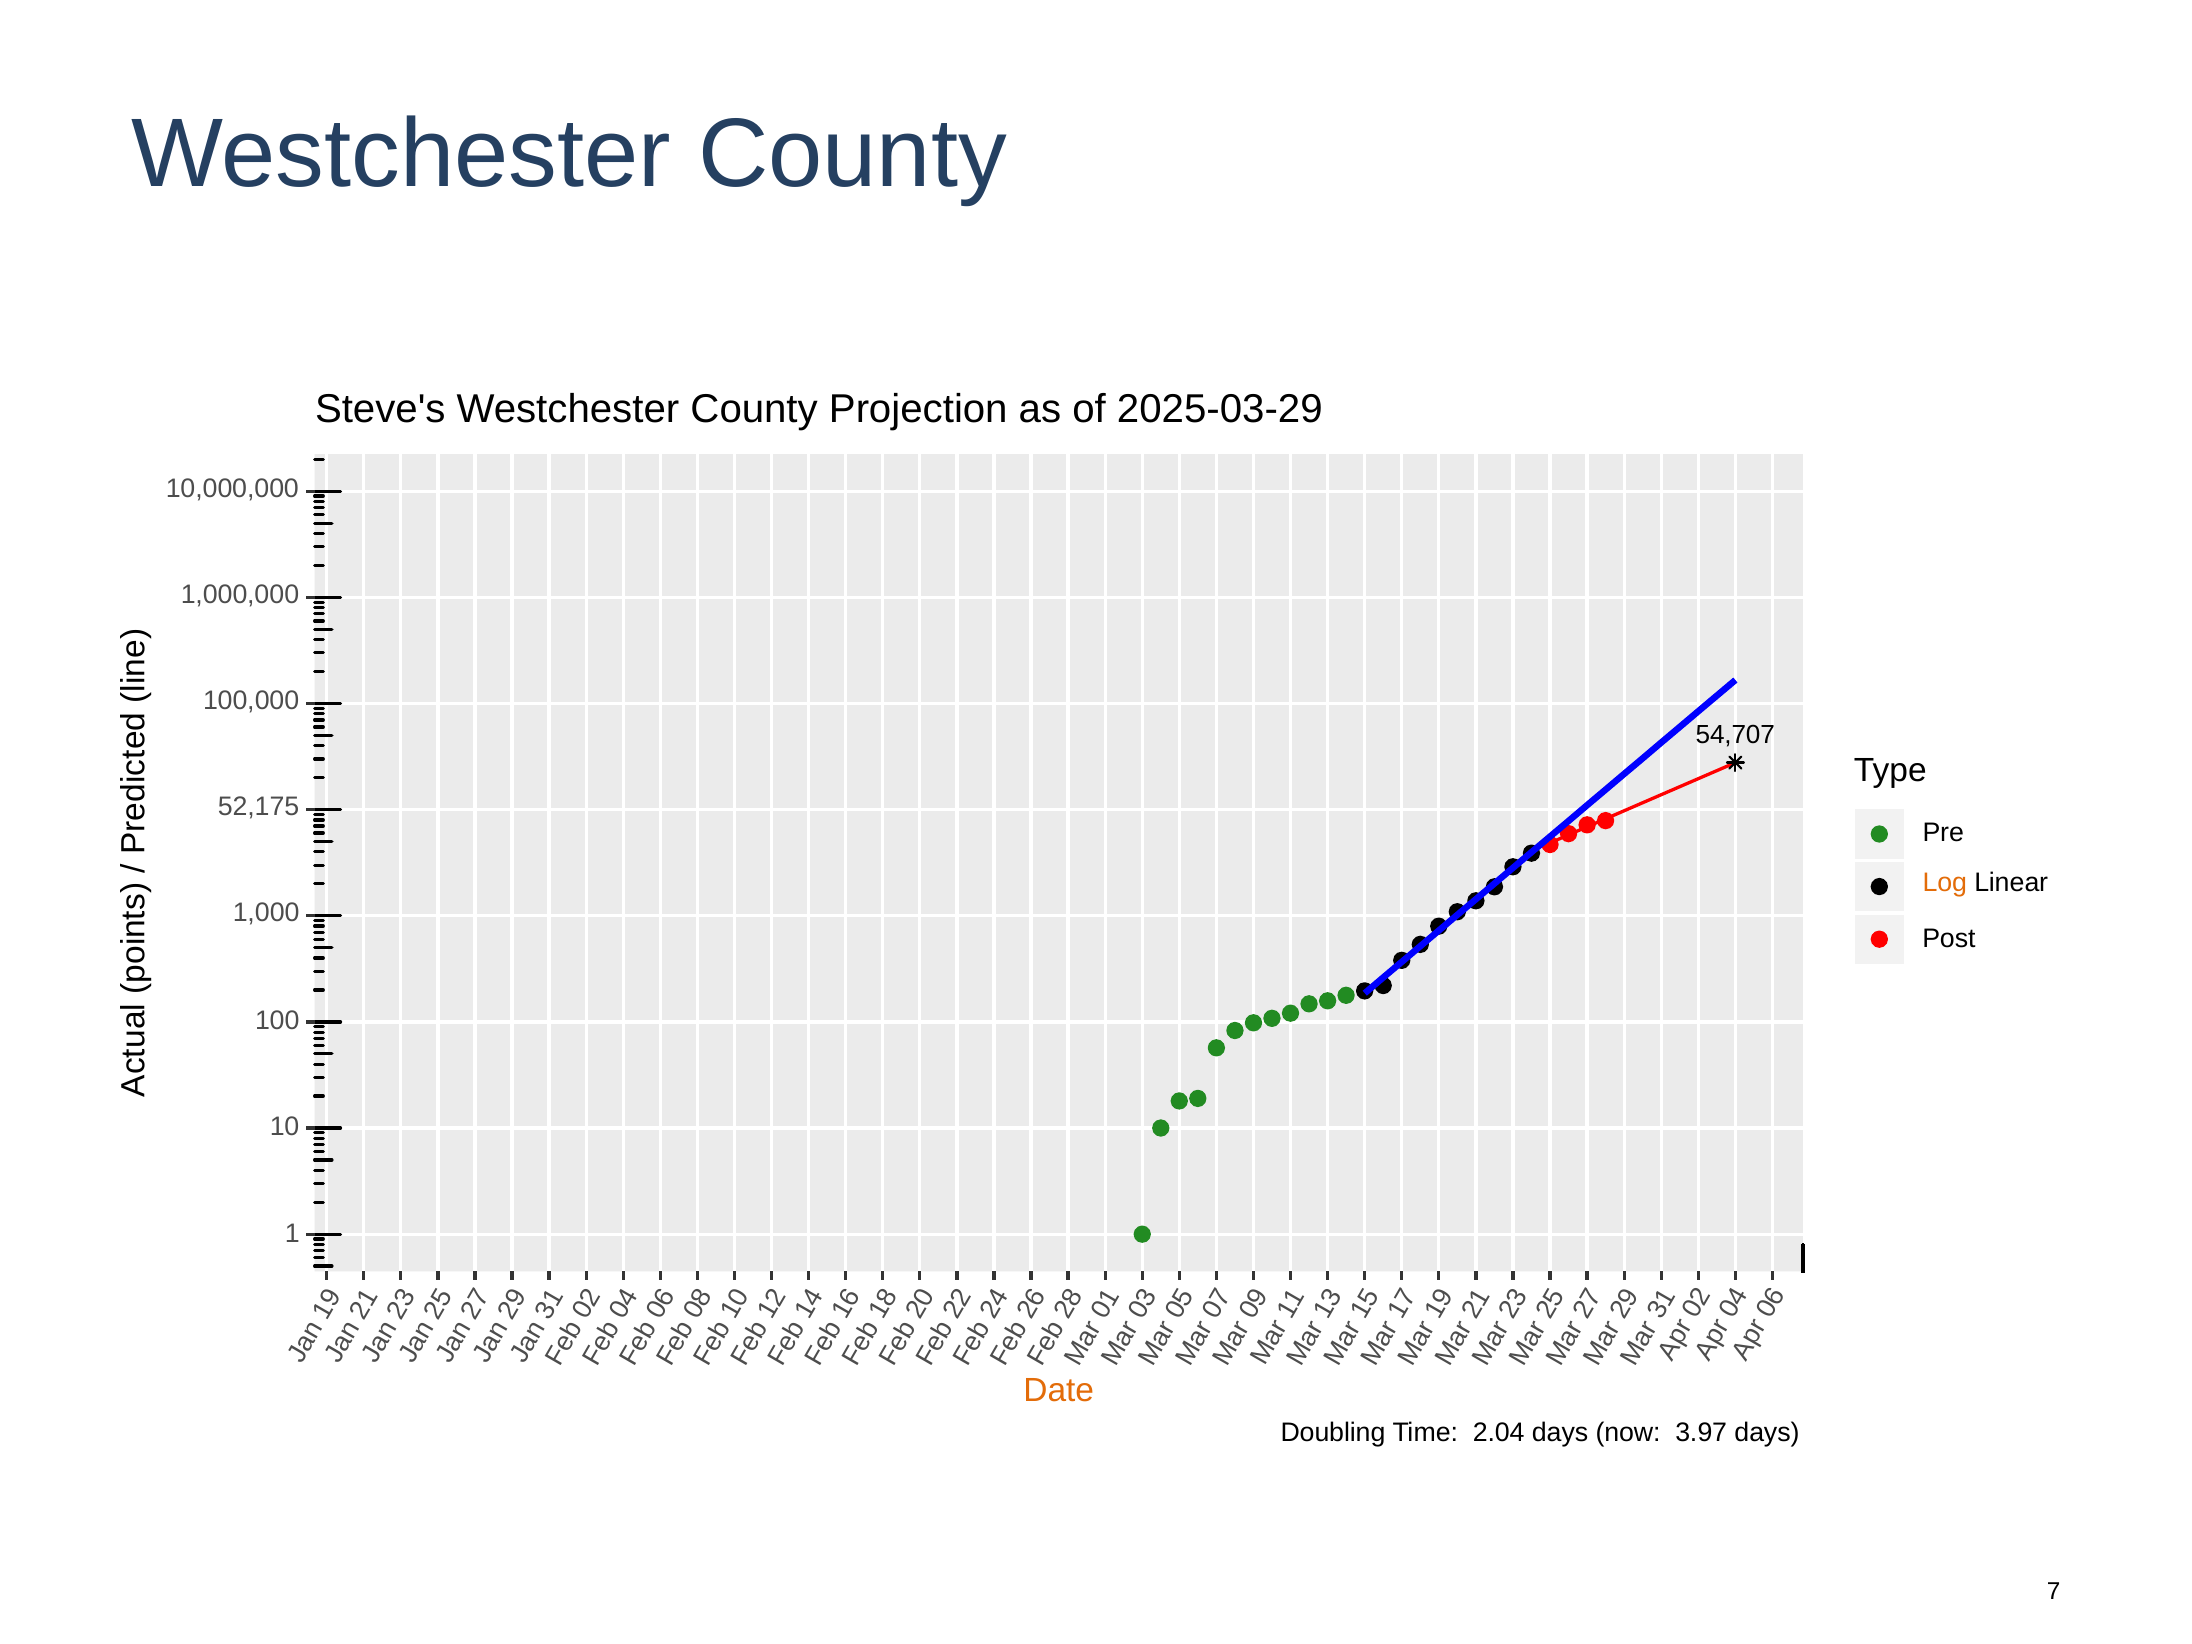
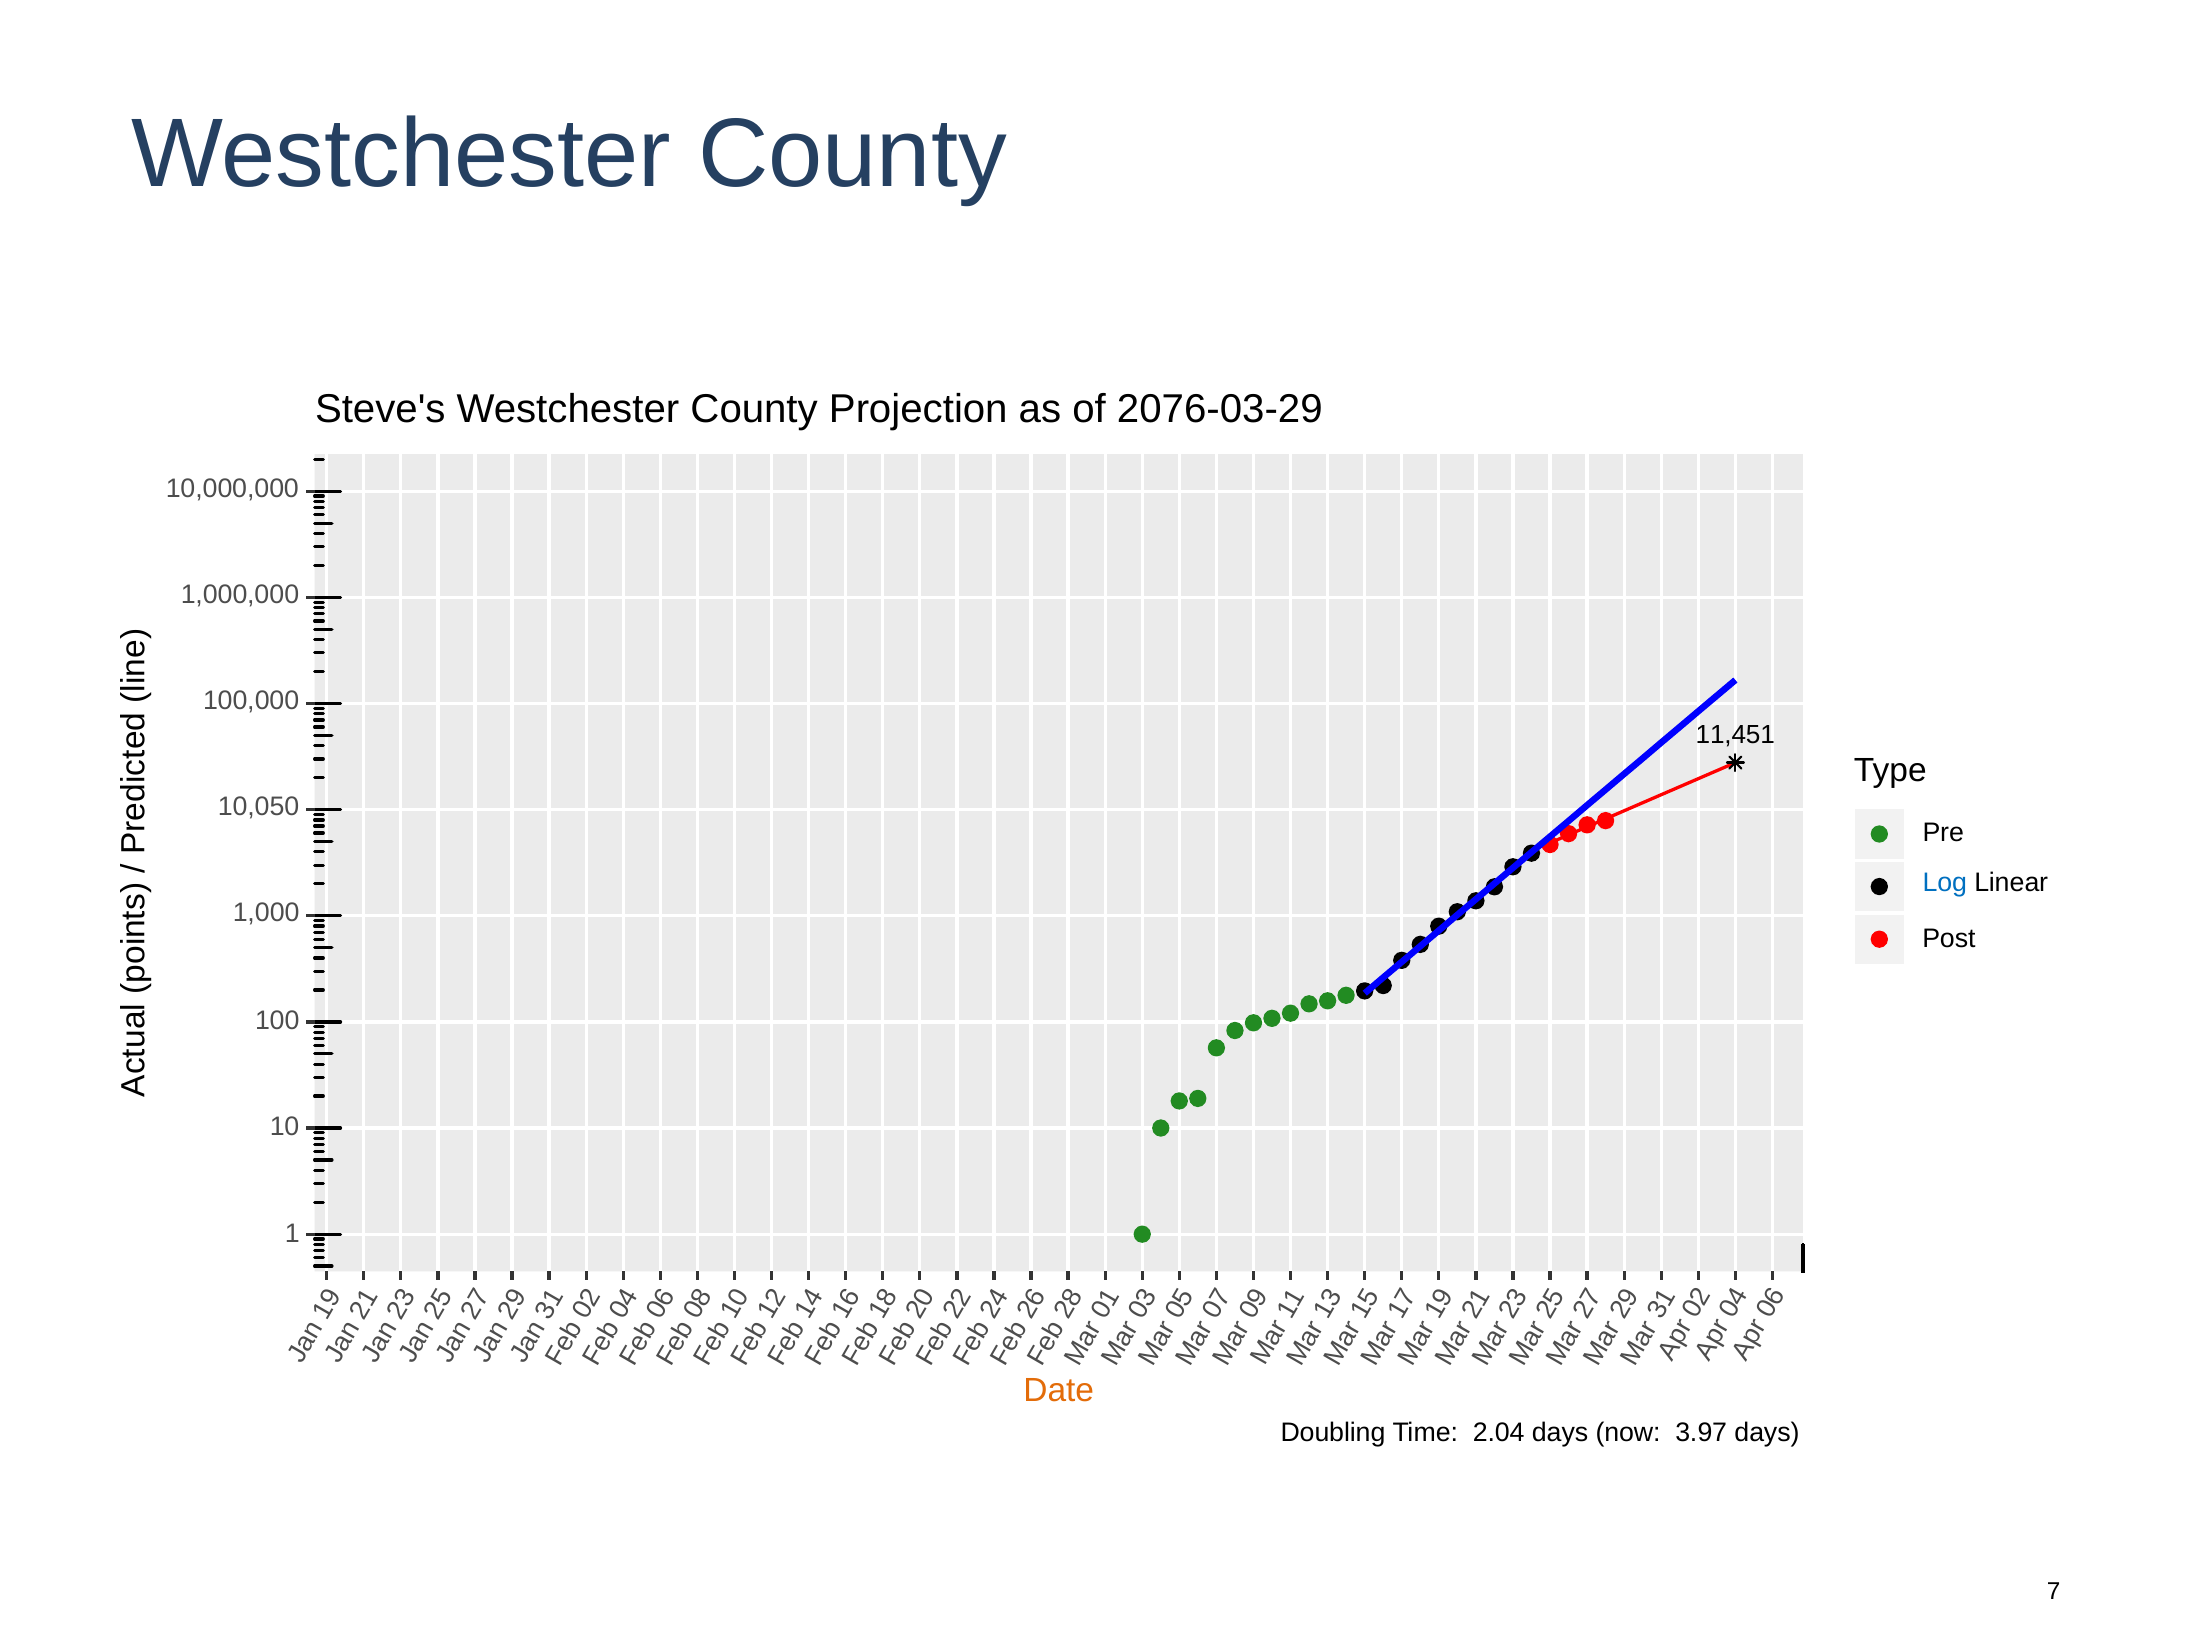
2025-03-29: 2025-03-29 -> 2076-03-29
54,707: 54,707 -> 11,451
52,175: 52,175 -> 10,050
Log colour: orange -> blue
